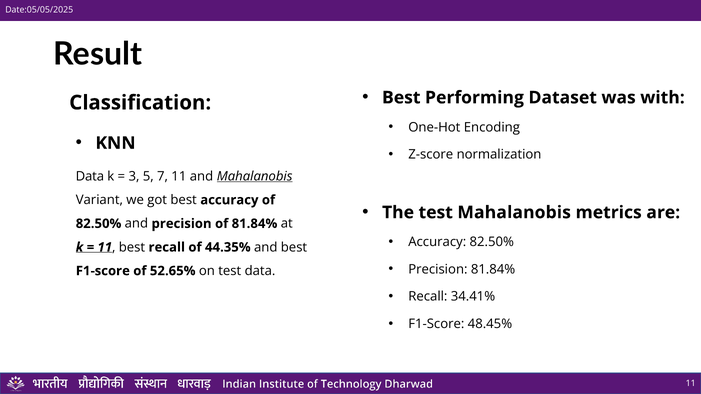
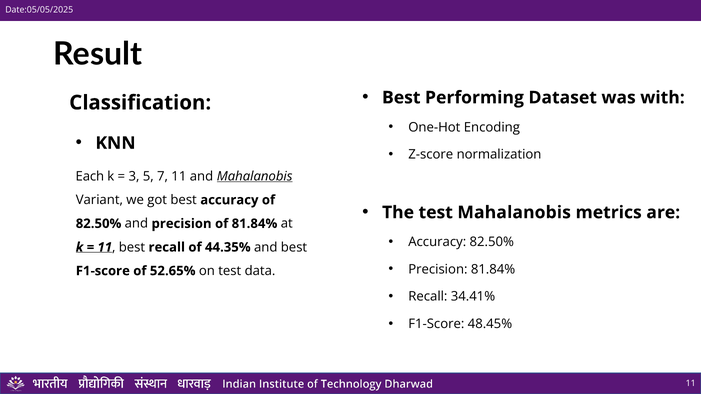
Data at (90, 176): Data -> Each
